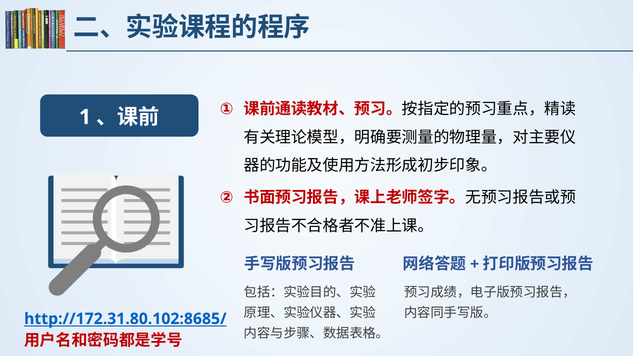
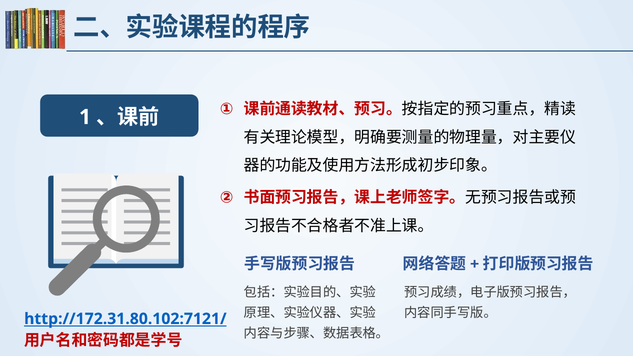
http://172.31.80.102:8685/: http://172.31.80.102:8685/ -> http://172.31.80.102:7121/
